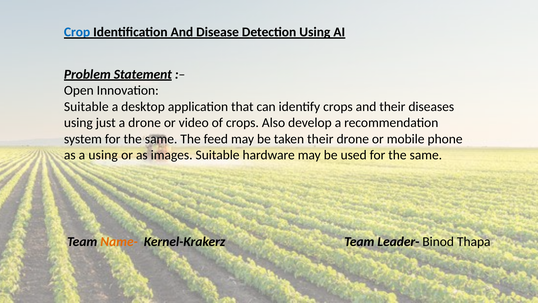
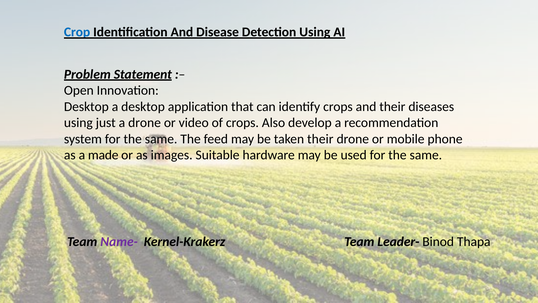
Suitable at (86, 106): Suitable -> Desktop
a using: using -> made
Name- colour: orange -> purple
